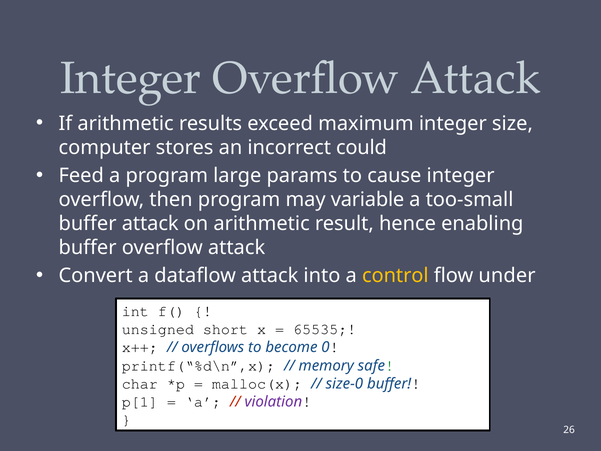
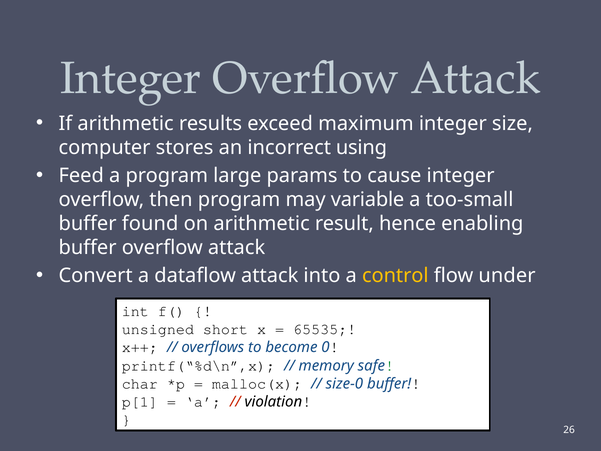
could: could -> using
buffer attack: attack -> found
violation colour: purple -> black
